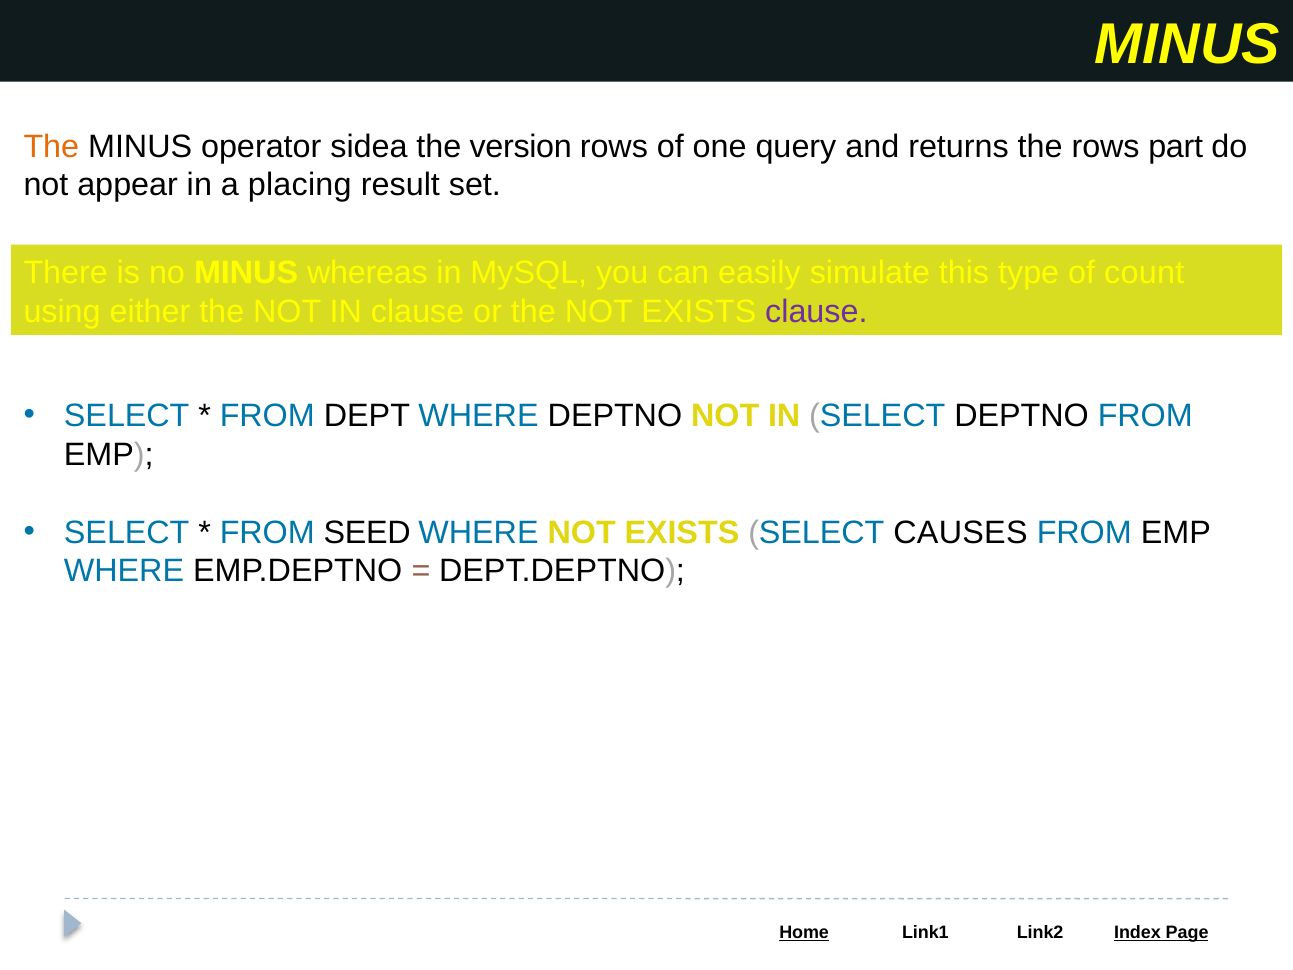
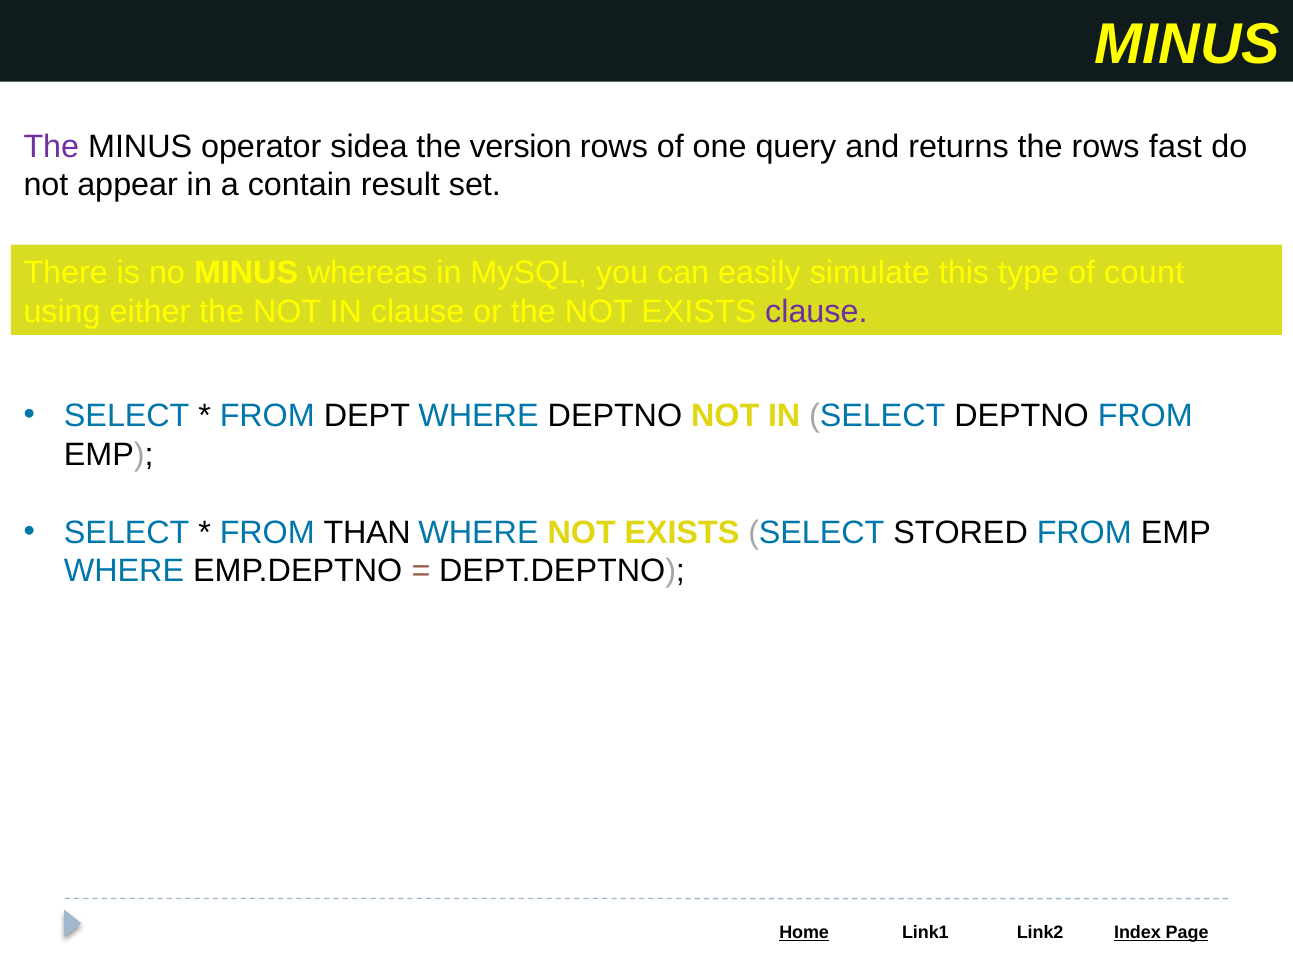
The at (51, 146) colour: orange -> purple
part: part -> fast
placing: placing -> contain
SEED: SEED -> THAN
CAUSES: CAUSES -> STORED
